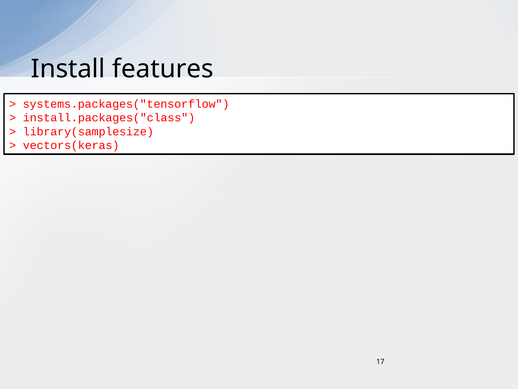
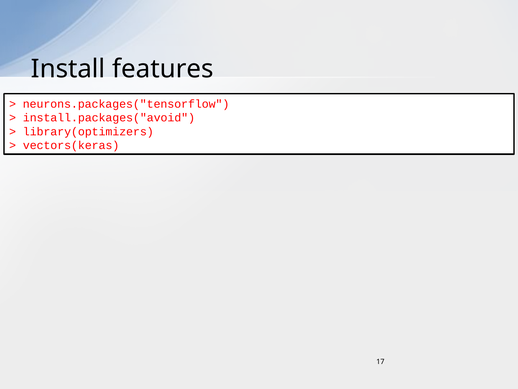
systems.packages("tensorflow: systems.packages("tensorflow -> neurons.packages("tensorflow
install.packages("class: install.packages("class -> install.packages("avoid
library(samplesize: library(samplesize -> library(optimizers
